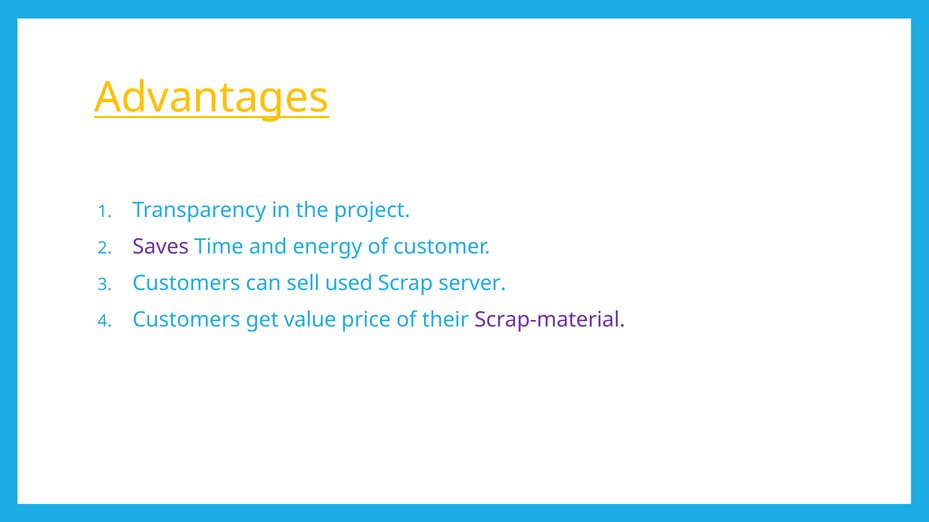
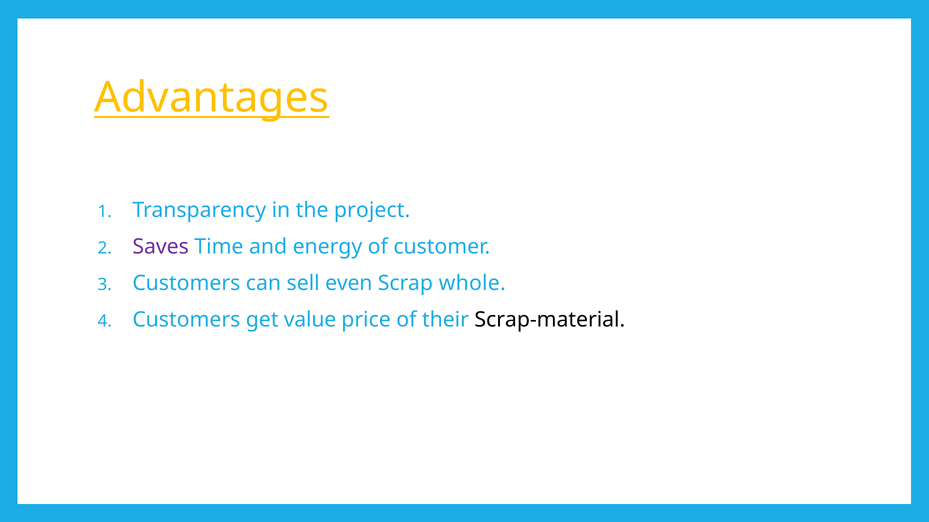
used: used -> even
server: server -> whole
Scrap-material colour: purple -> black
